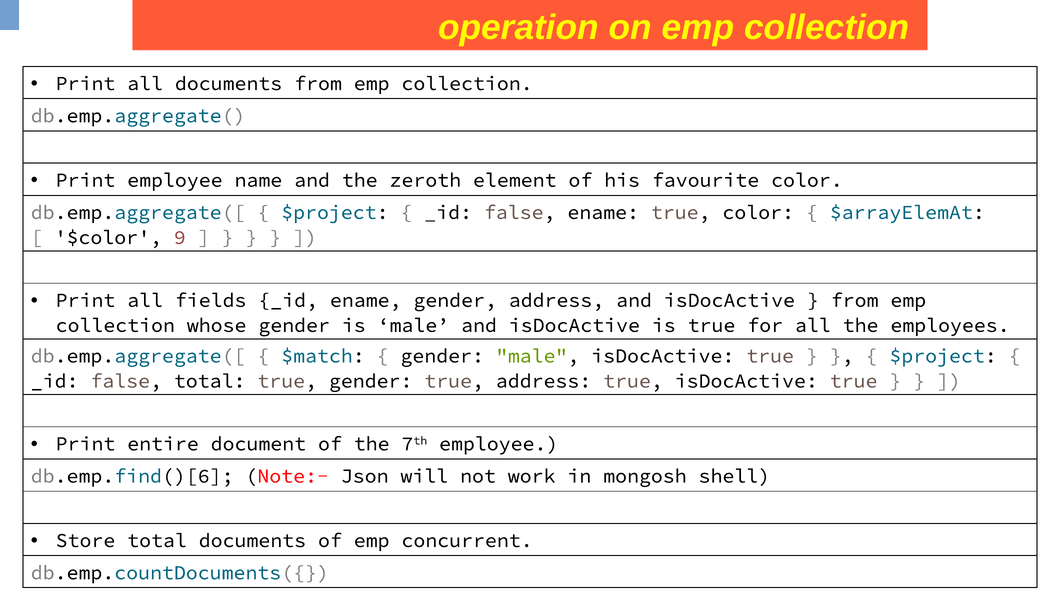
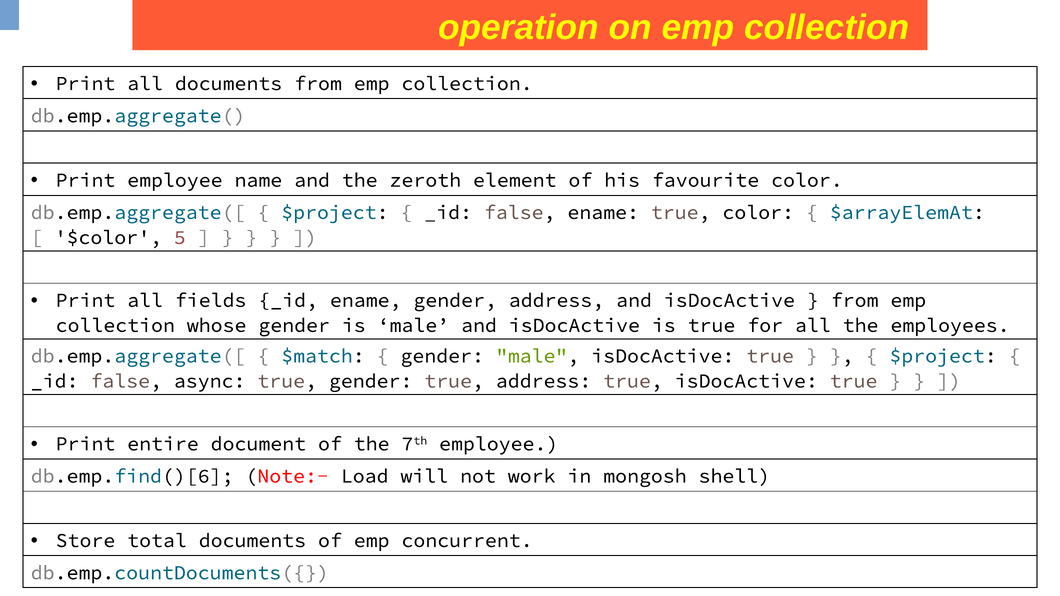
9: 9 -> 5
false total: total -> async
Json: Json -> Load
